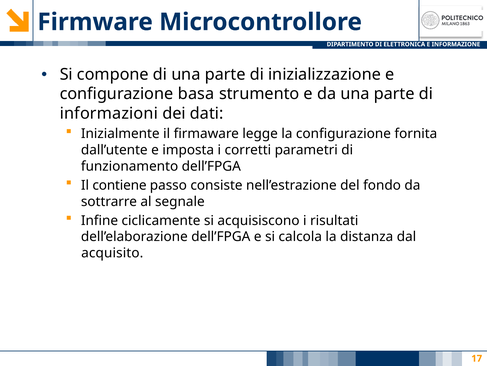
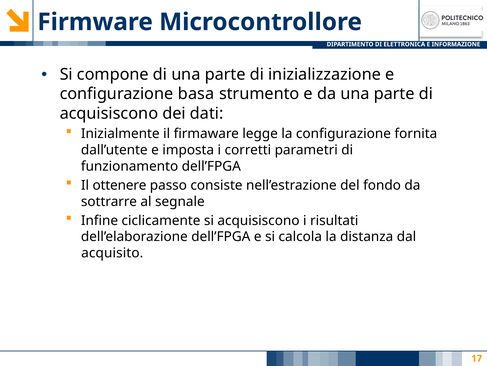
informazioni at (109, 113): informazioni -> acquisiscono
contiene: contiene -> ottenere
